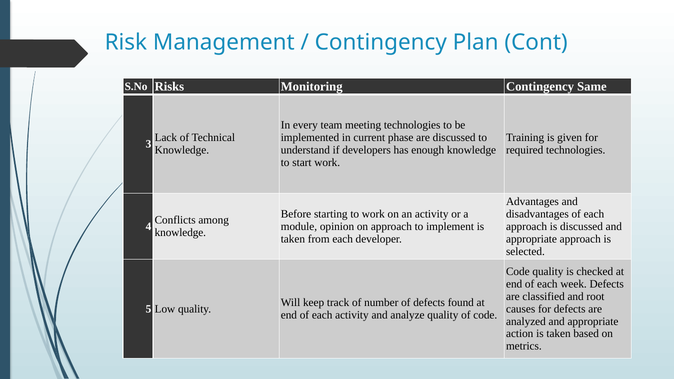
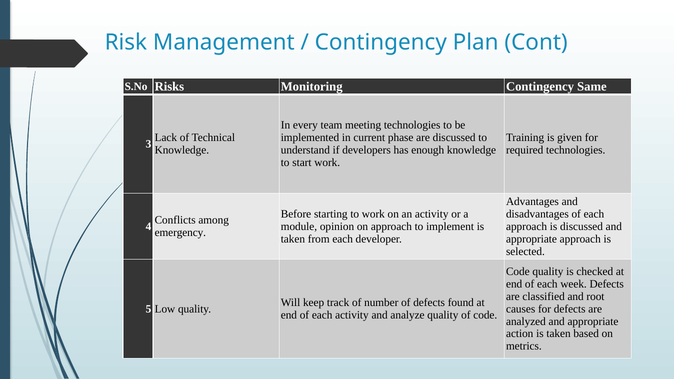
knowledge at (180, 233): knowledge -> emergency
